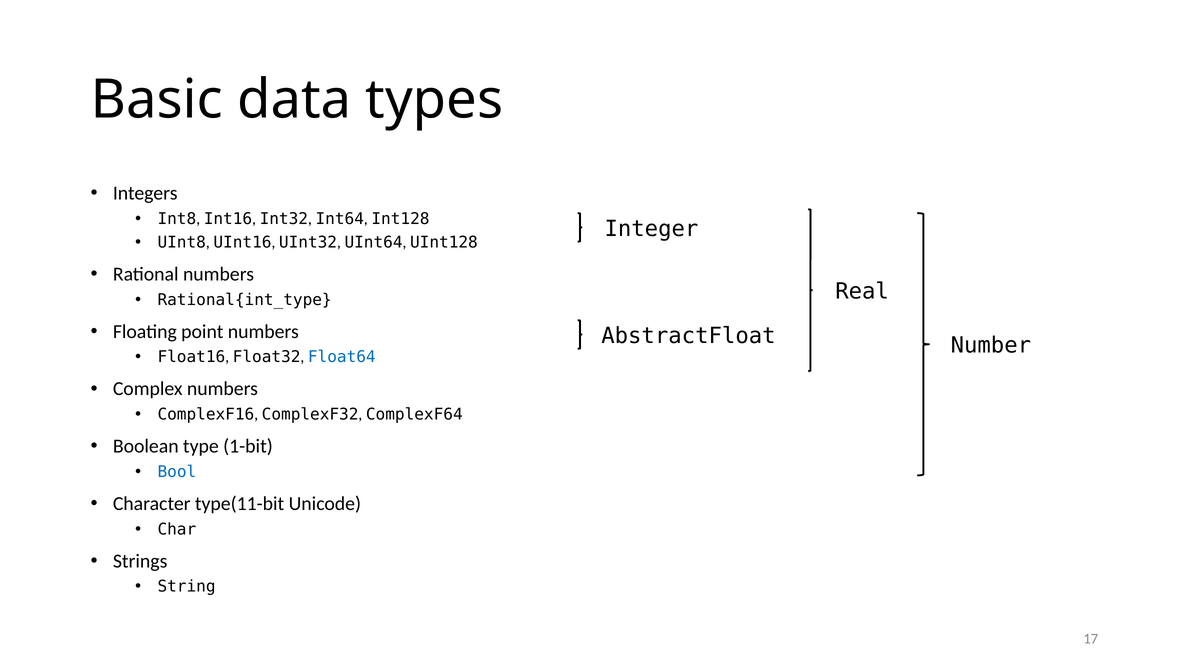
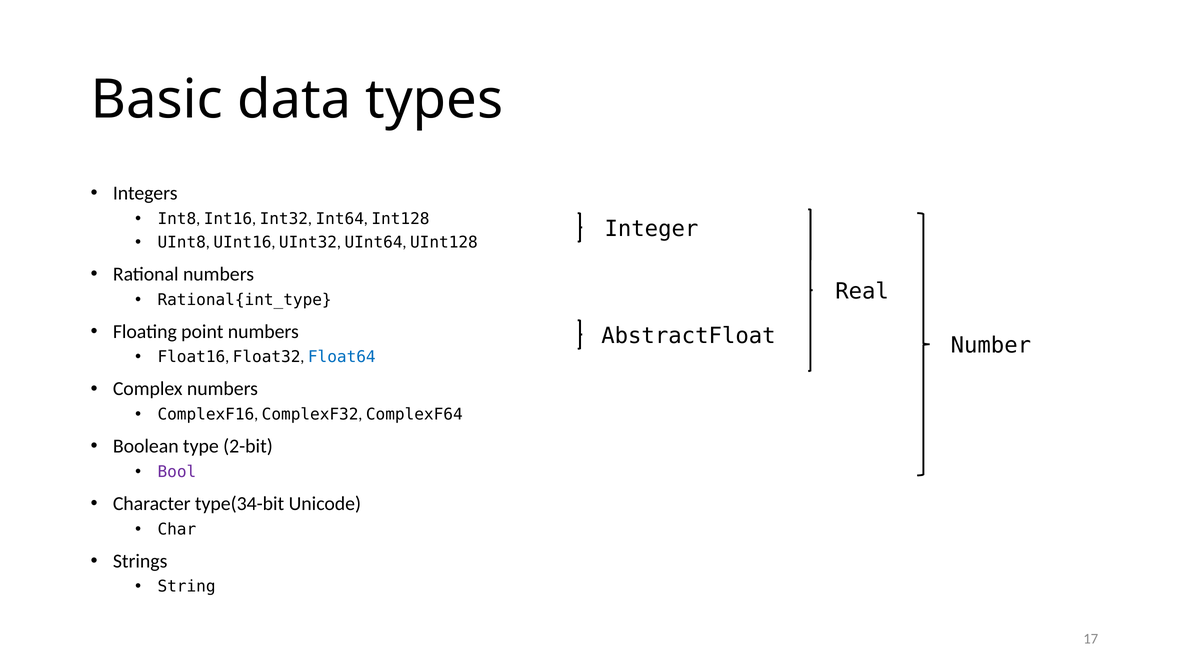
1-bit: 1-bit -> 2-bit
Bool colour: blue -> purple
type(11-bit: type(11-bit -> type(34-bit
